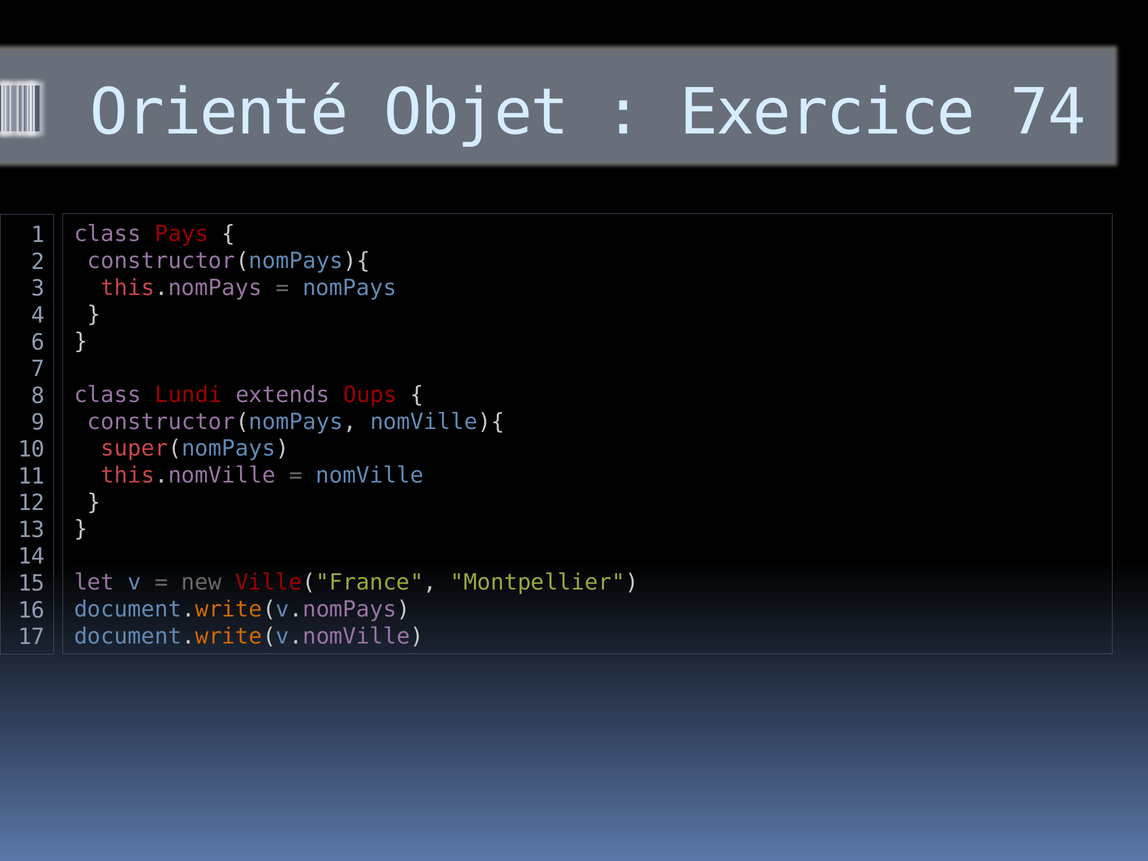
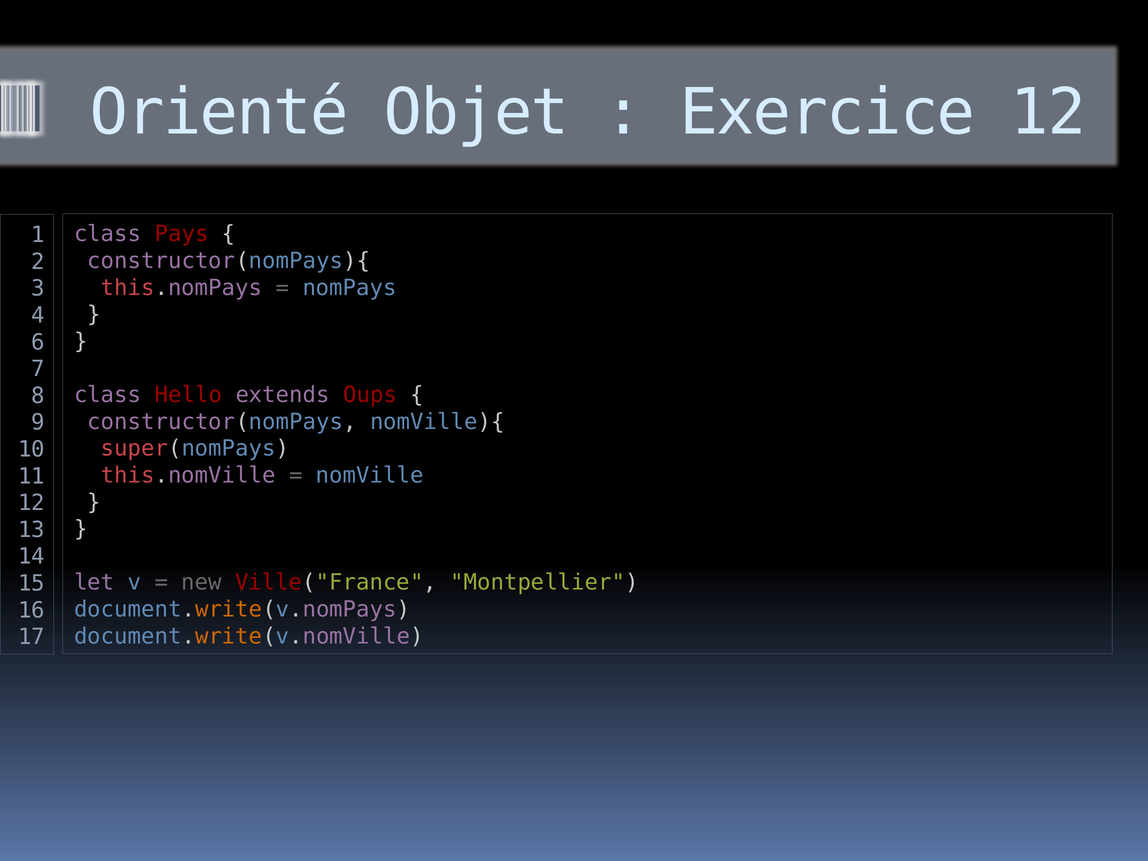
Exercice 74: 74 -> 12
Lundi: Lundi -> Hello
